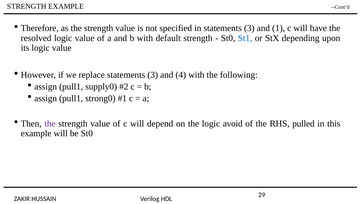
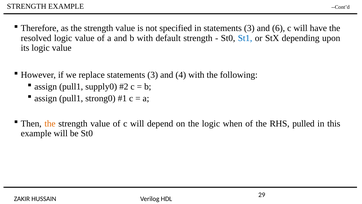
1: 1 -> 6
the at (50, 123) colour: purple -> orange
avoid: avoid -> when
